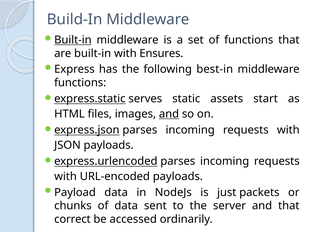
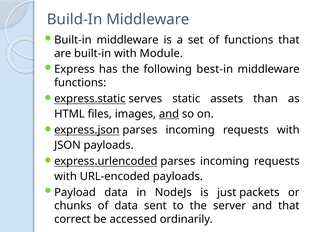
Built-in at (73, 40) underline: present -> none
Ensures: Ensures -> Module
start: start -> than
